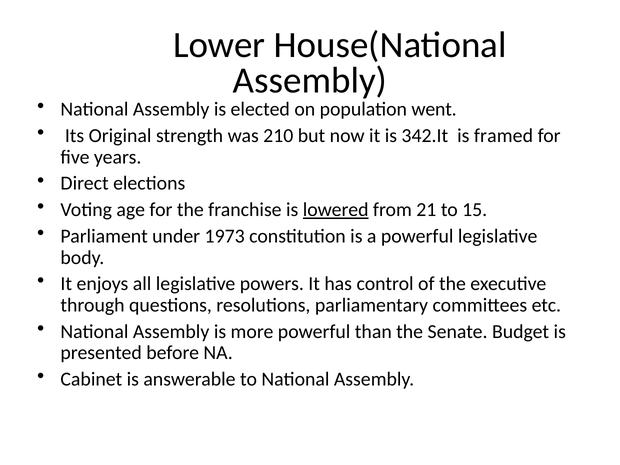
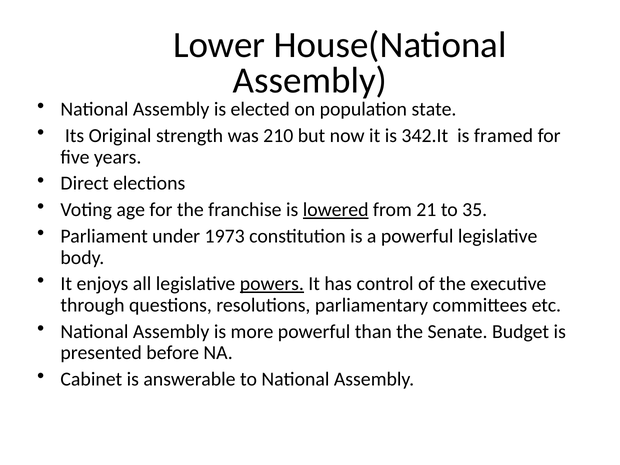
went: went -> state
15: 15 -> 35
powers underline: none -> present
